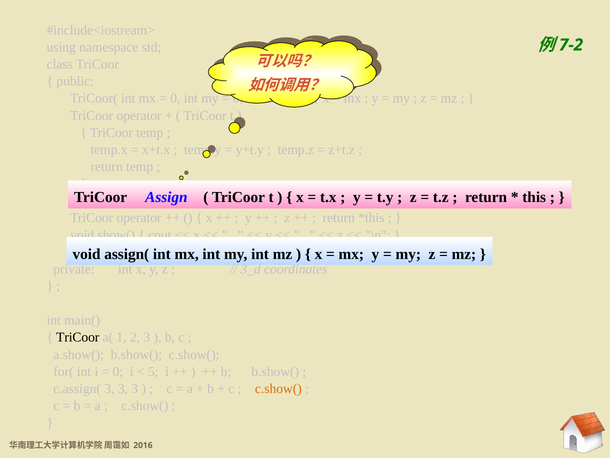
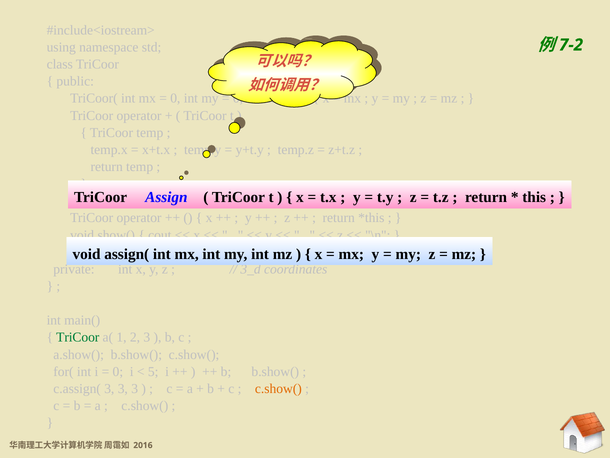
TriCoor at (78, 337) colour: black -> green
